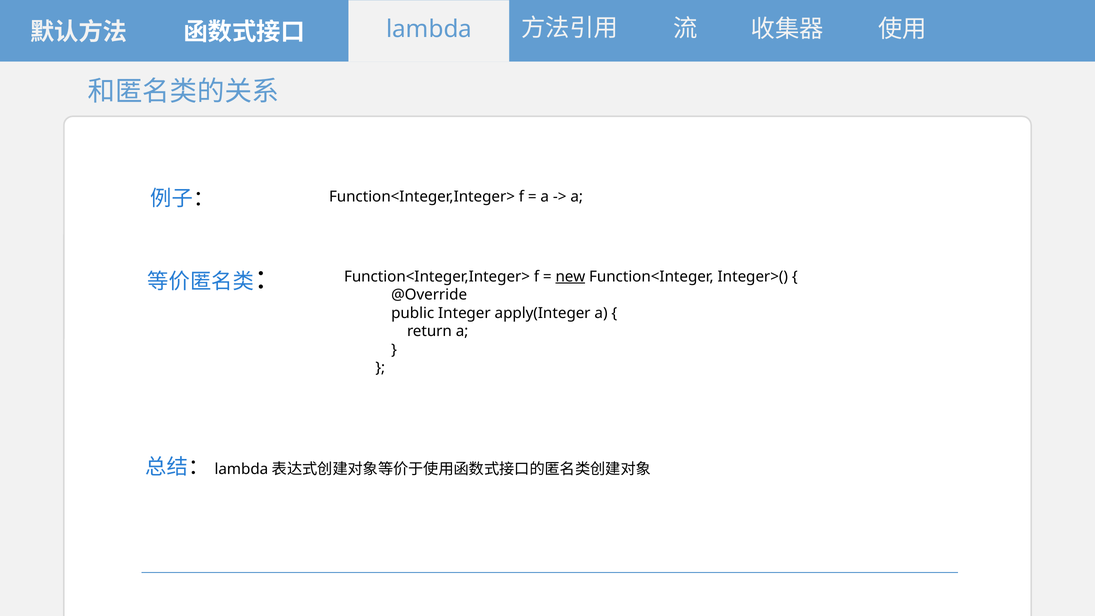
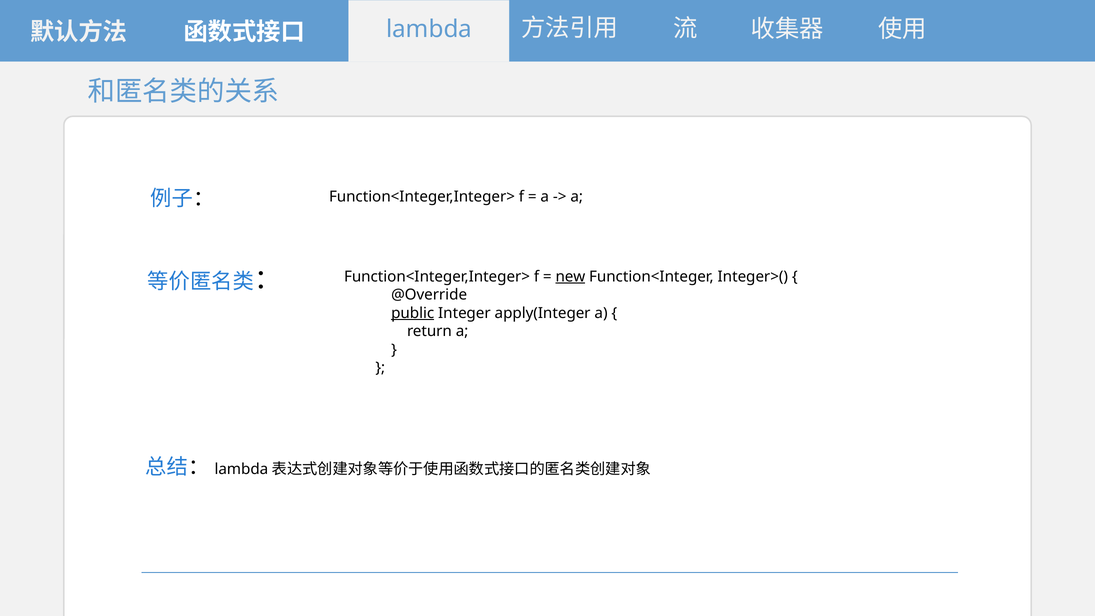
public underline: none -> present
